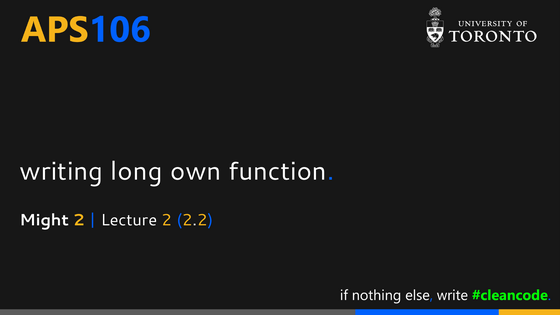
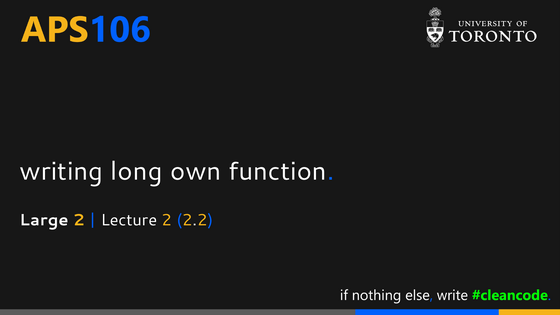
Might: Might -> Large
